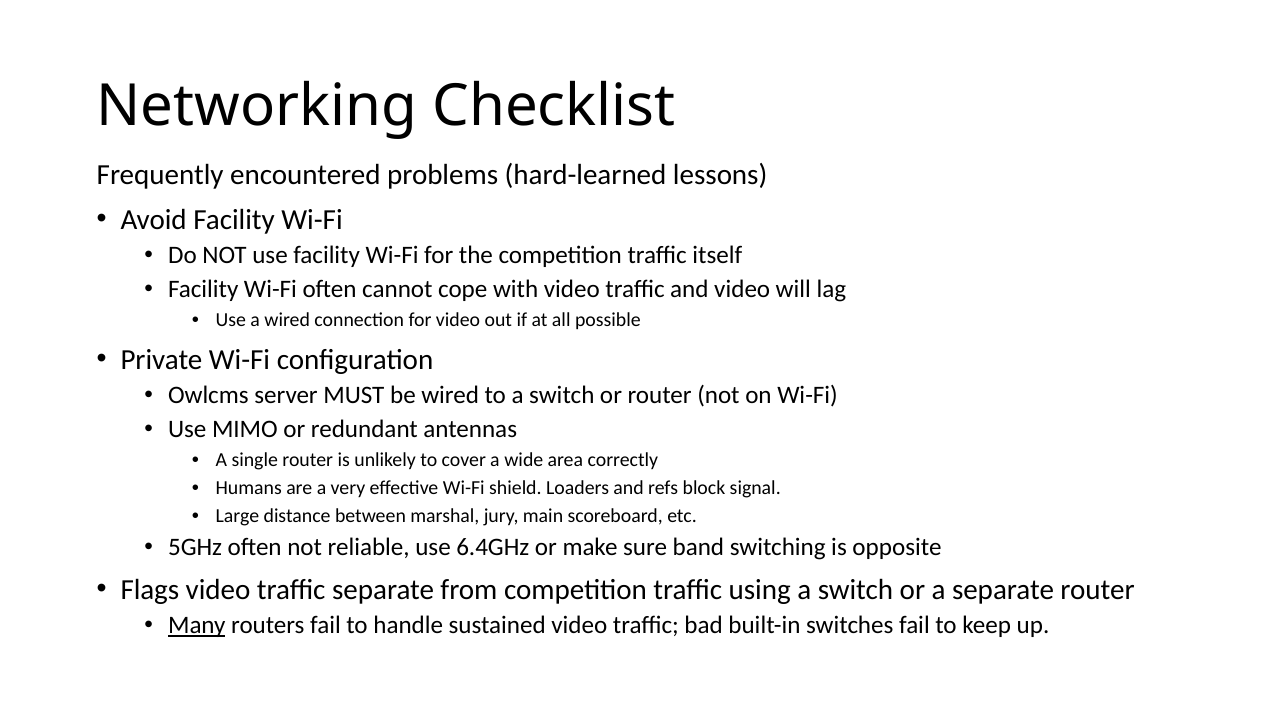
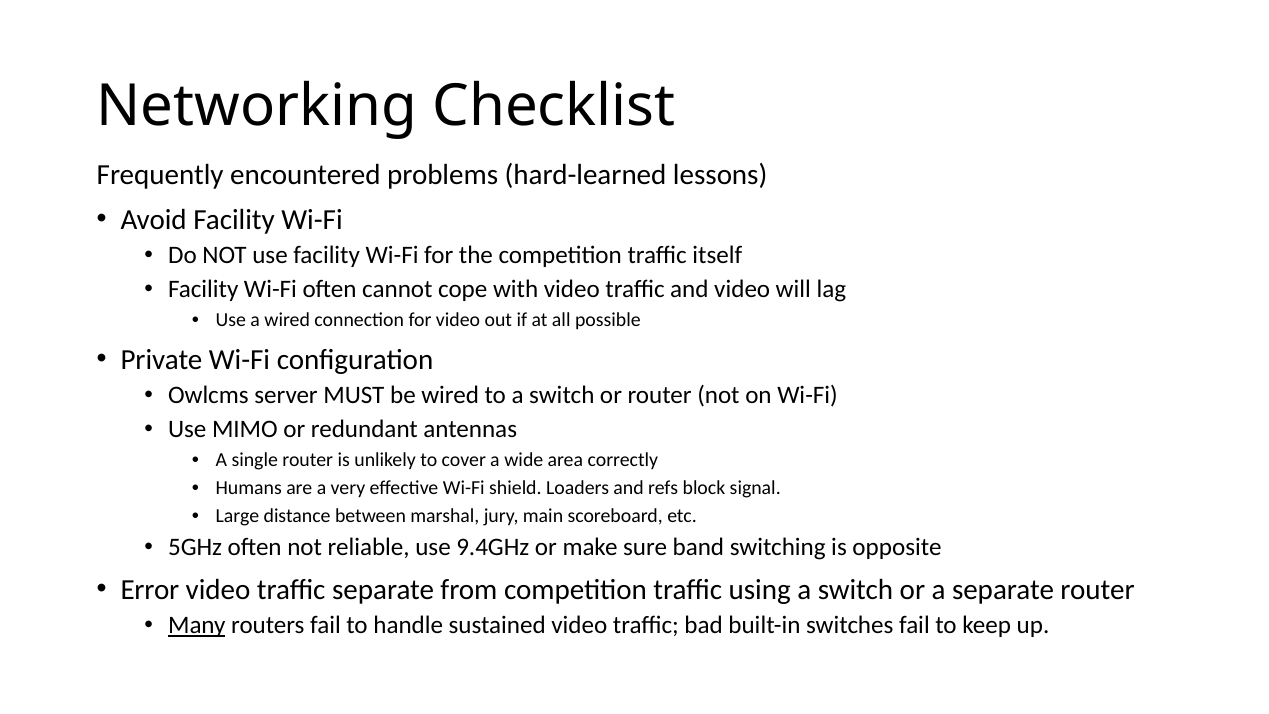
6.4GHz: 6.4GHz -> 9.4GHz
Flags: Flags -> Error
